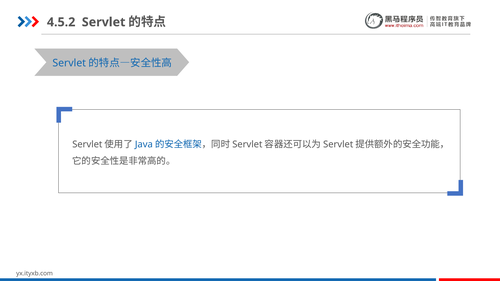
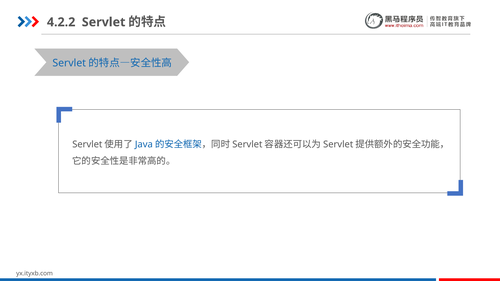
4.5.2: 4.5.2 -> 4.2.2
